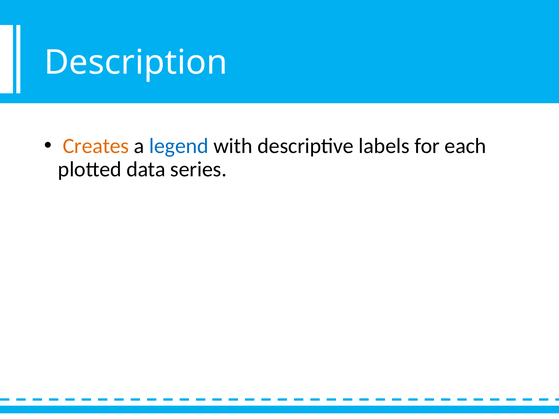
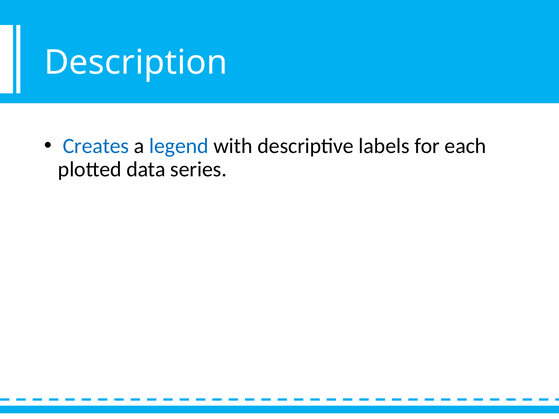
Creates colour: orange -> blue
